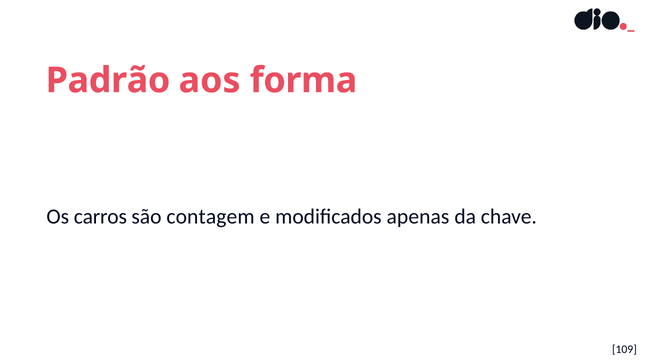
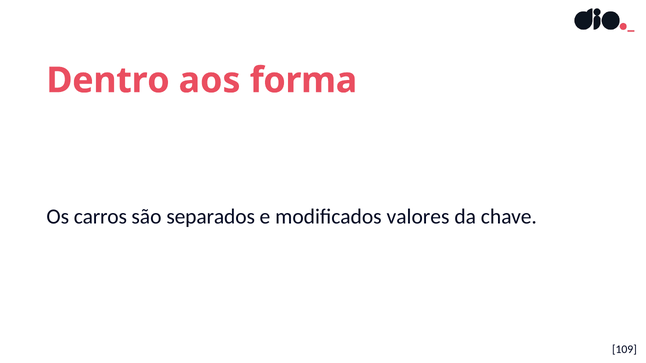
Padrão: Padrão -> Dentro
contagem: contagem -> separados
apenas: apenas -> valores
